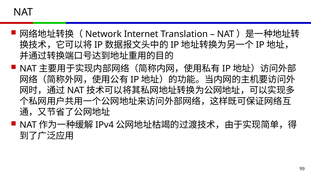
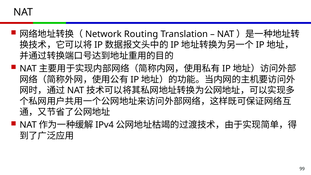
Internet: Internet -> Routing
